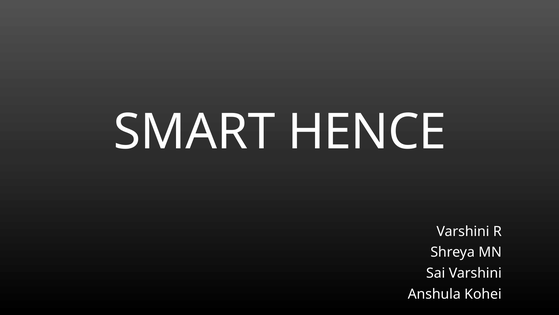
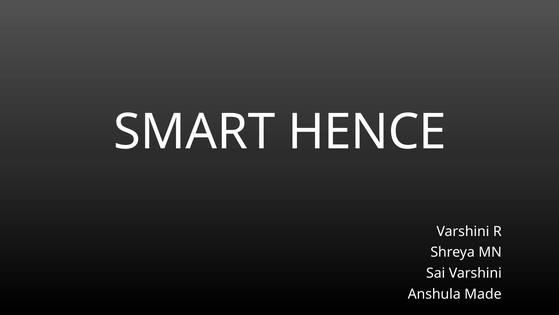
Kohei: Kohei -> Made
